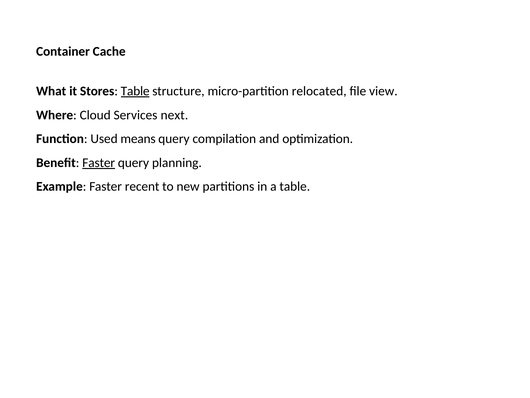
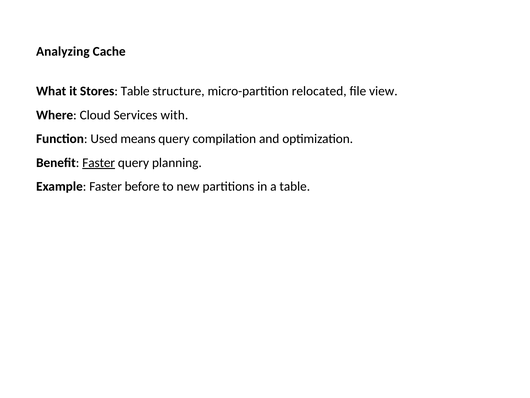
Container: Container -> Analyzing
Table at (135, 91) underline: present -> none
next: next -> with
recent: recent -> before
